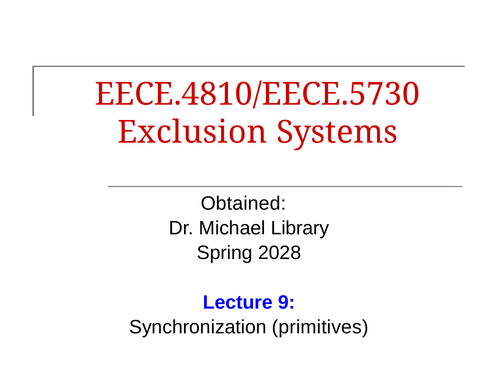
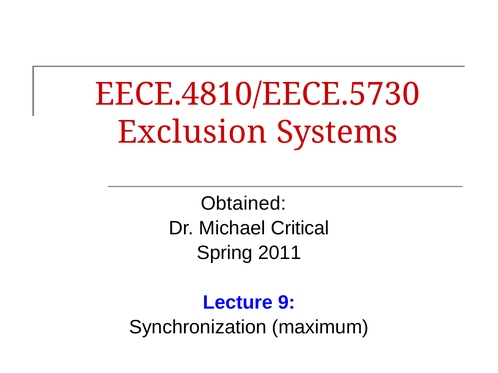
Library: Library -> Critical
2028: 2028 -> 2011
primitives: primitives -> maximum
